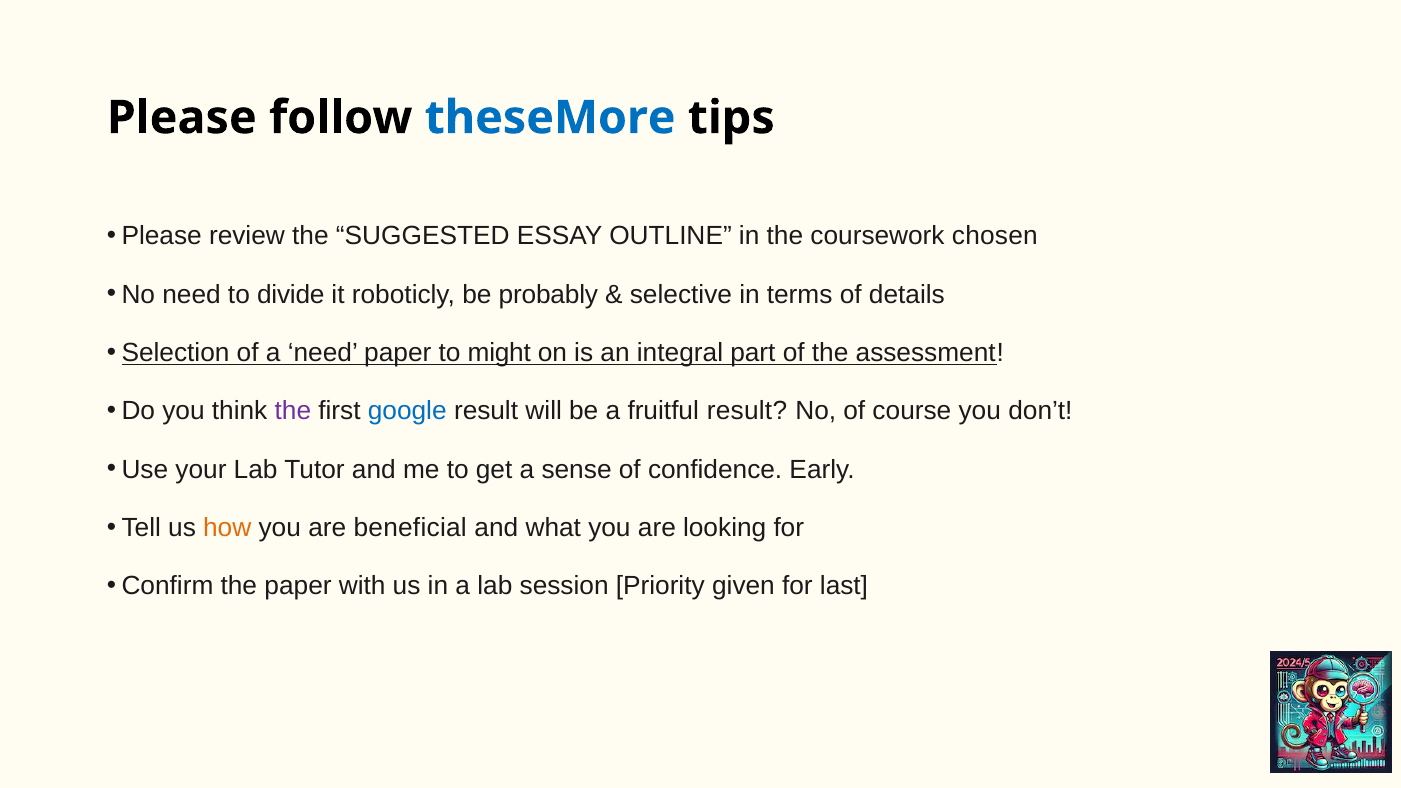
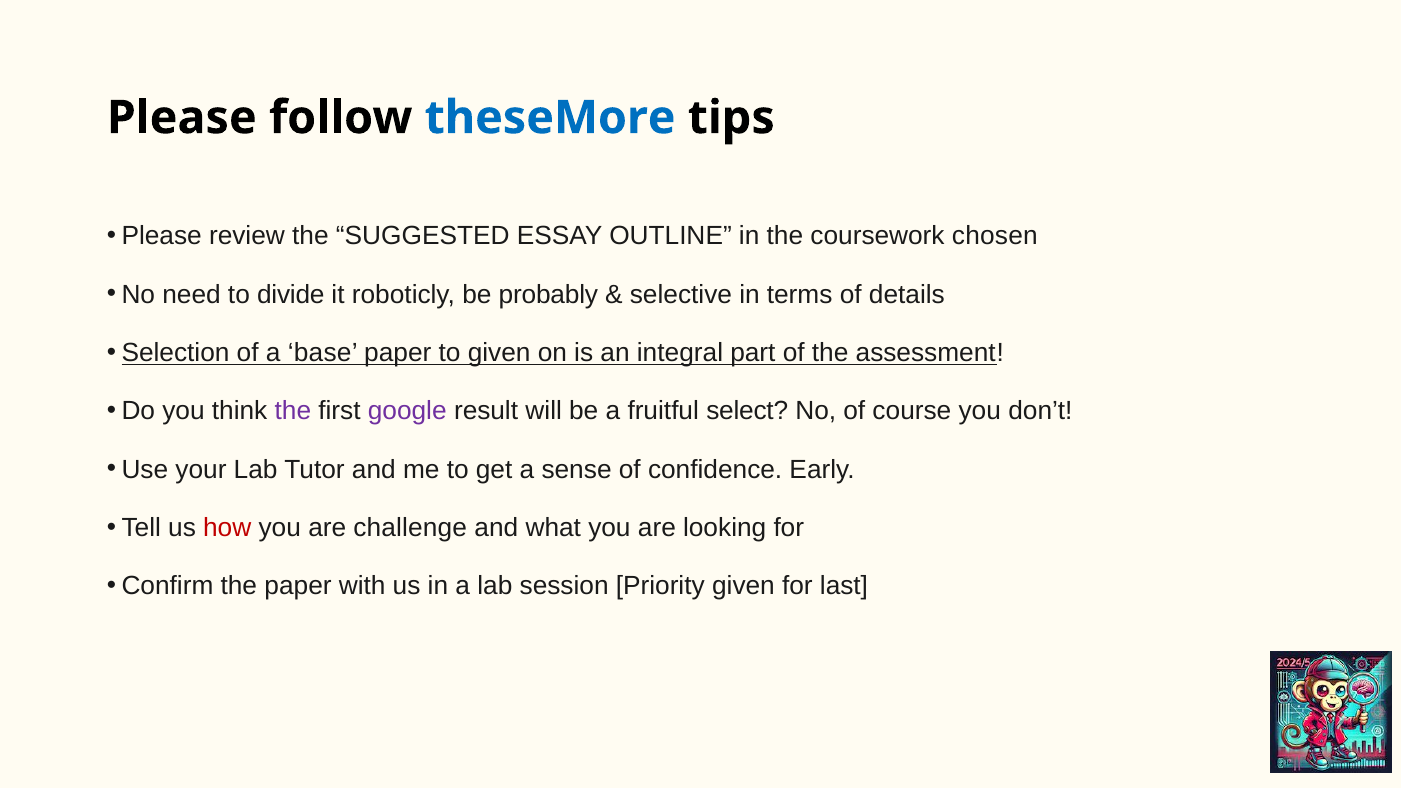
a need: need -> base
to might: might -> given
google colour: blue -> purple
fruitful result: result -> select
how colour: orange -> red
beneficial: beneficial -> challenge
